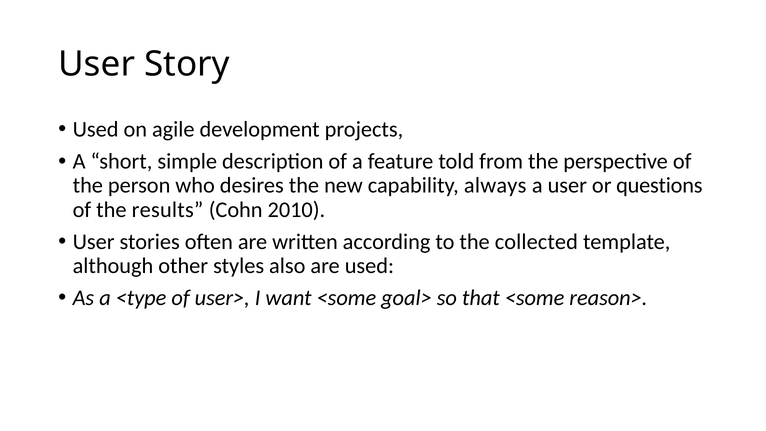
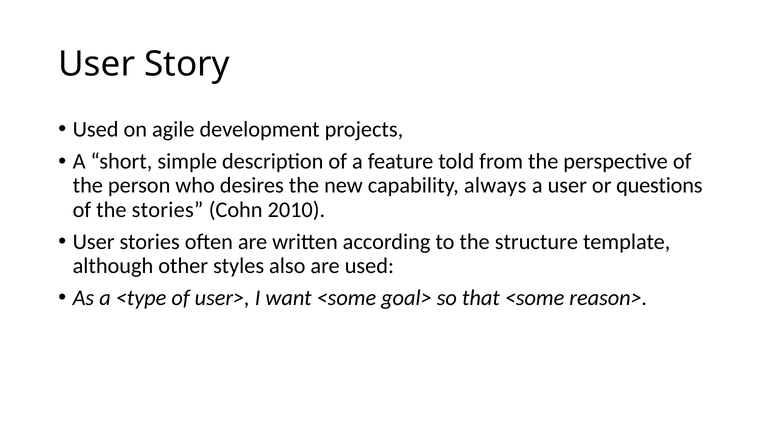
the results: results -> stories
collected: collected -> structure
